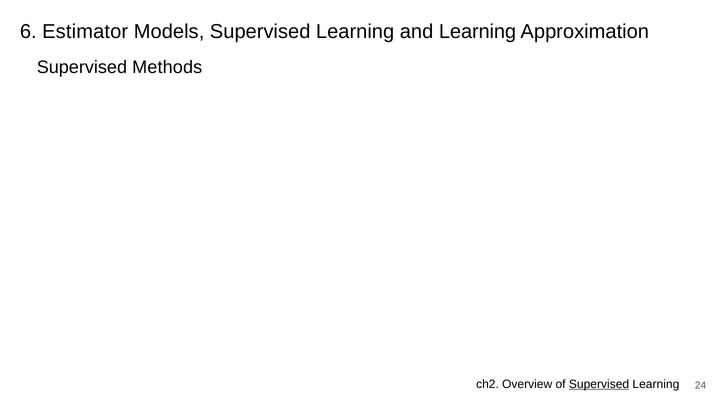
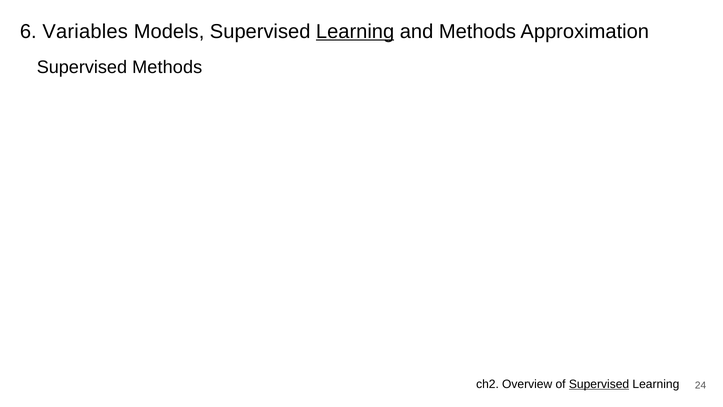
Estimator: Estimator -> Variables
Learning at (355, 31) underline: none -> present
and Learning: Learning -> Methods
